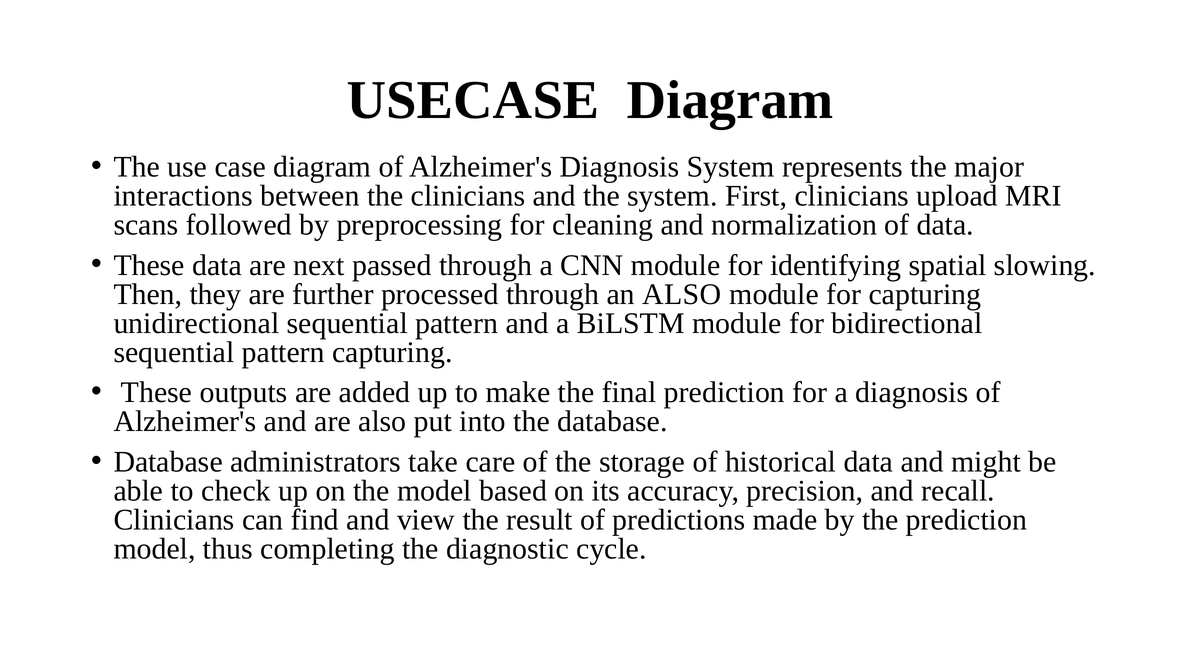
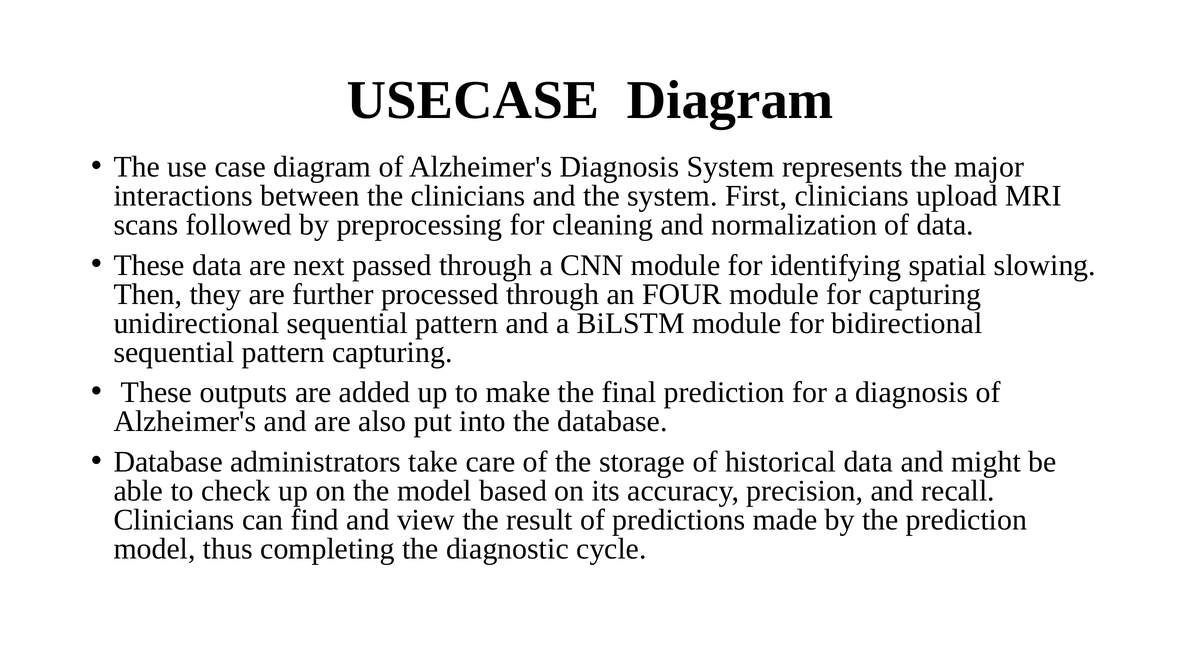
an ALSO: ALSO -> FOUR
